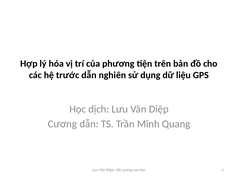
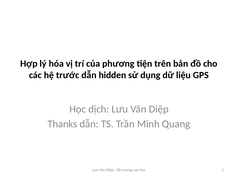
nghiên: nghiên -> hidden
Cương at (62, 124): Cương -> Thanks
